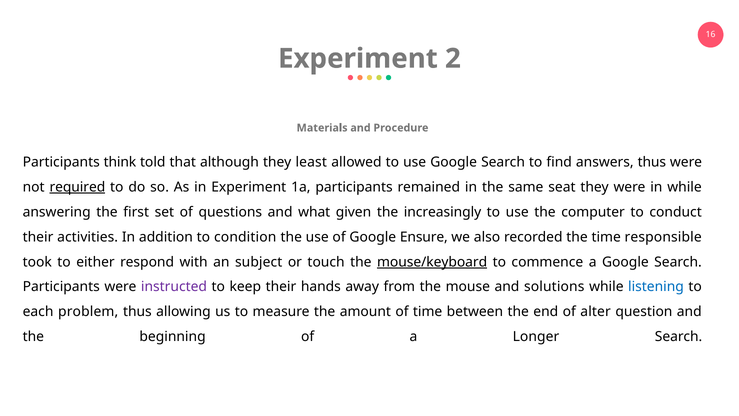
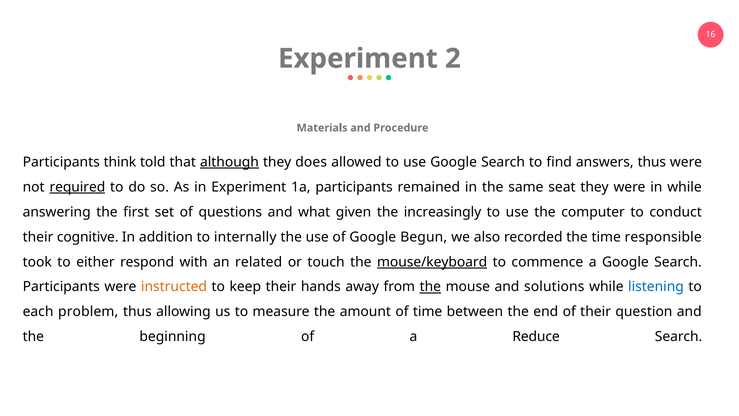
although underline: none -> present
least: least -> does
activities: activities -> cognitive
condition: condition -> internally
Ensure: Ensure -> Begun
subject: subject -> related
instructed colour: purple -> orange
the at (430, 287) underline: none -> present
of alter: alter -> their
Longer: Longer -> Reduce
